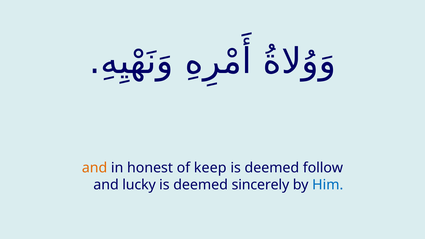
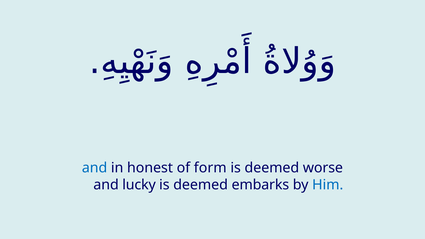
and at (95, 168) colour: orange -> blue
keep: keep -> form
follow: follow -> worse
sincerely: sincerely -> embarks
